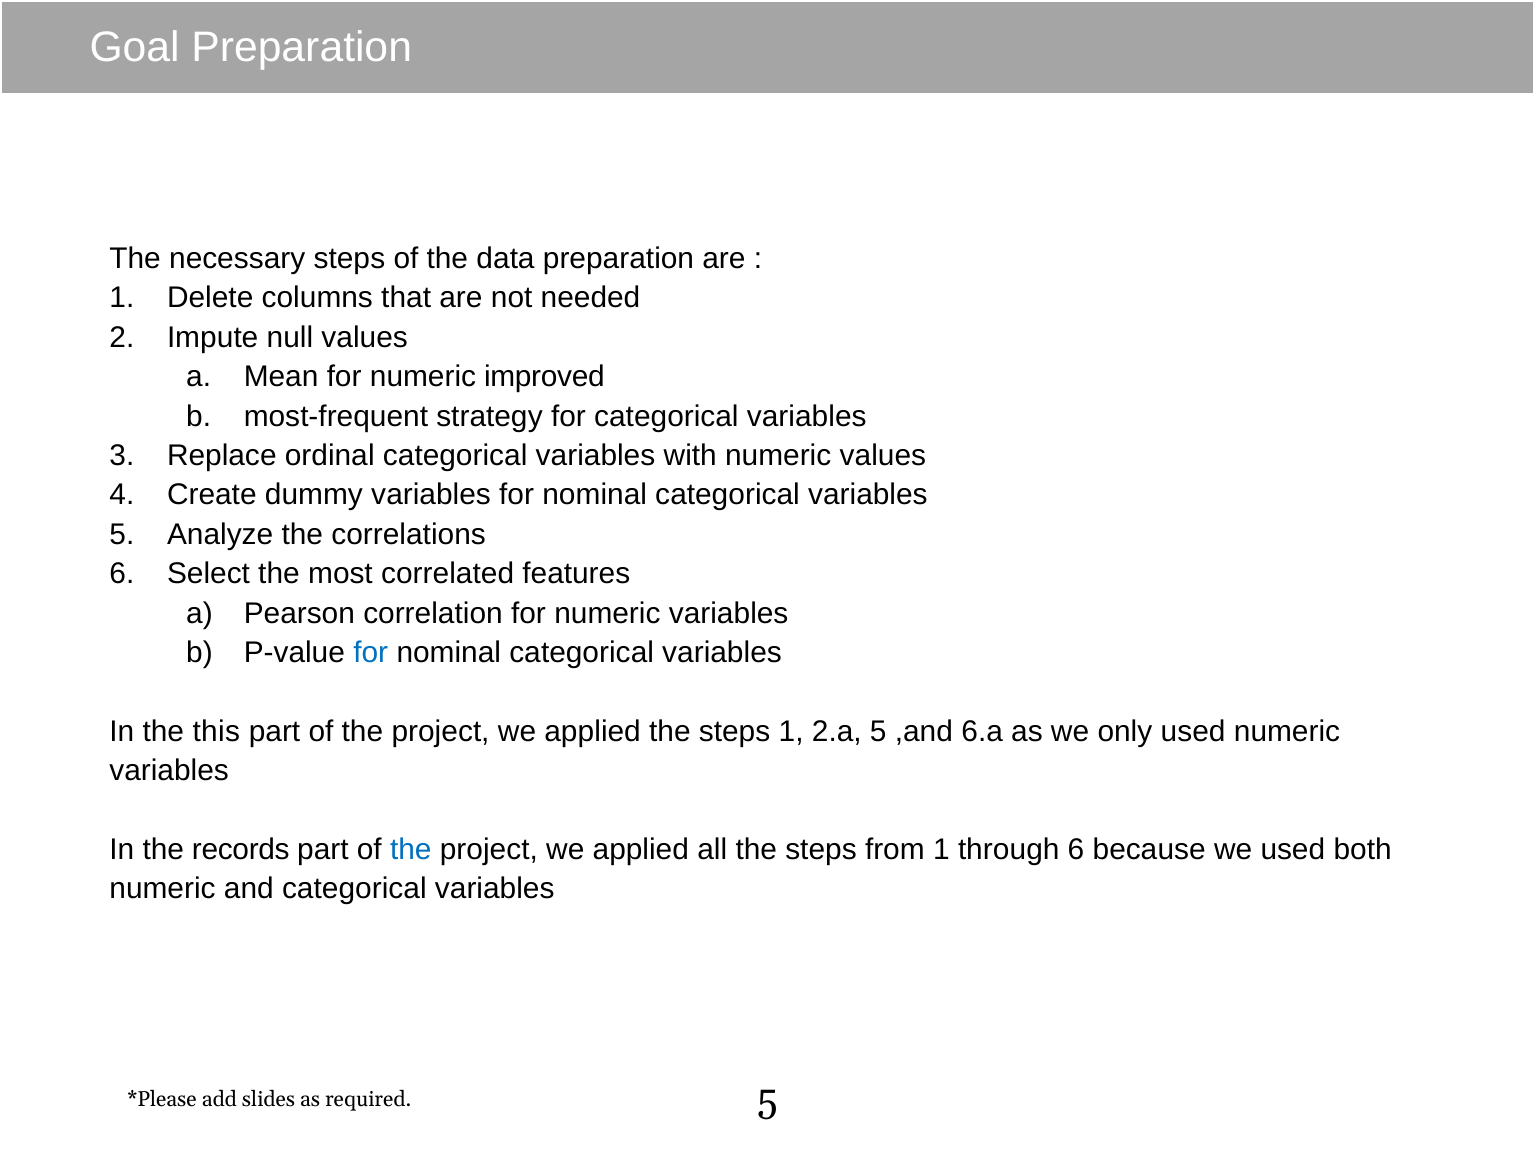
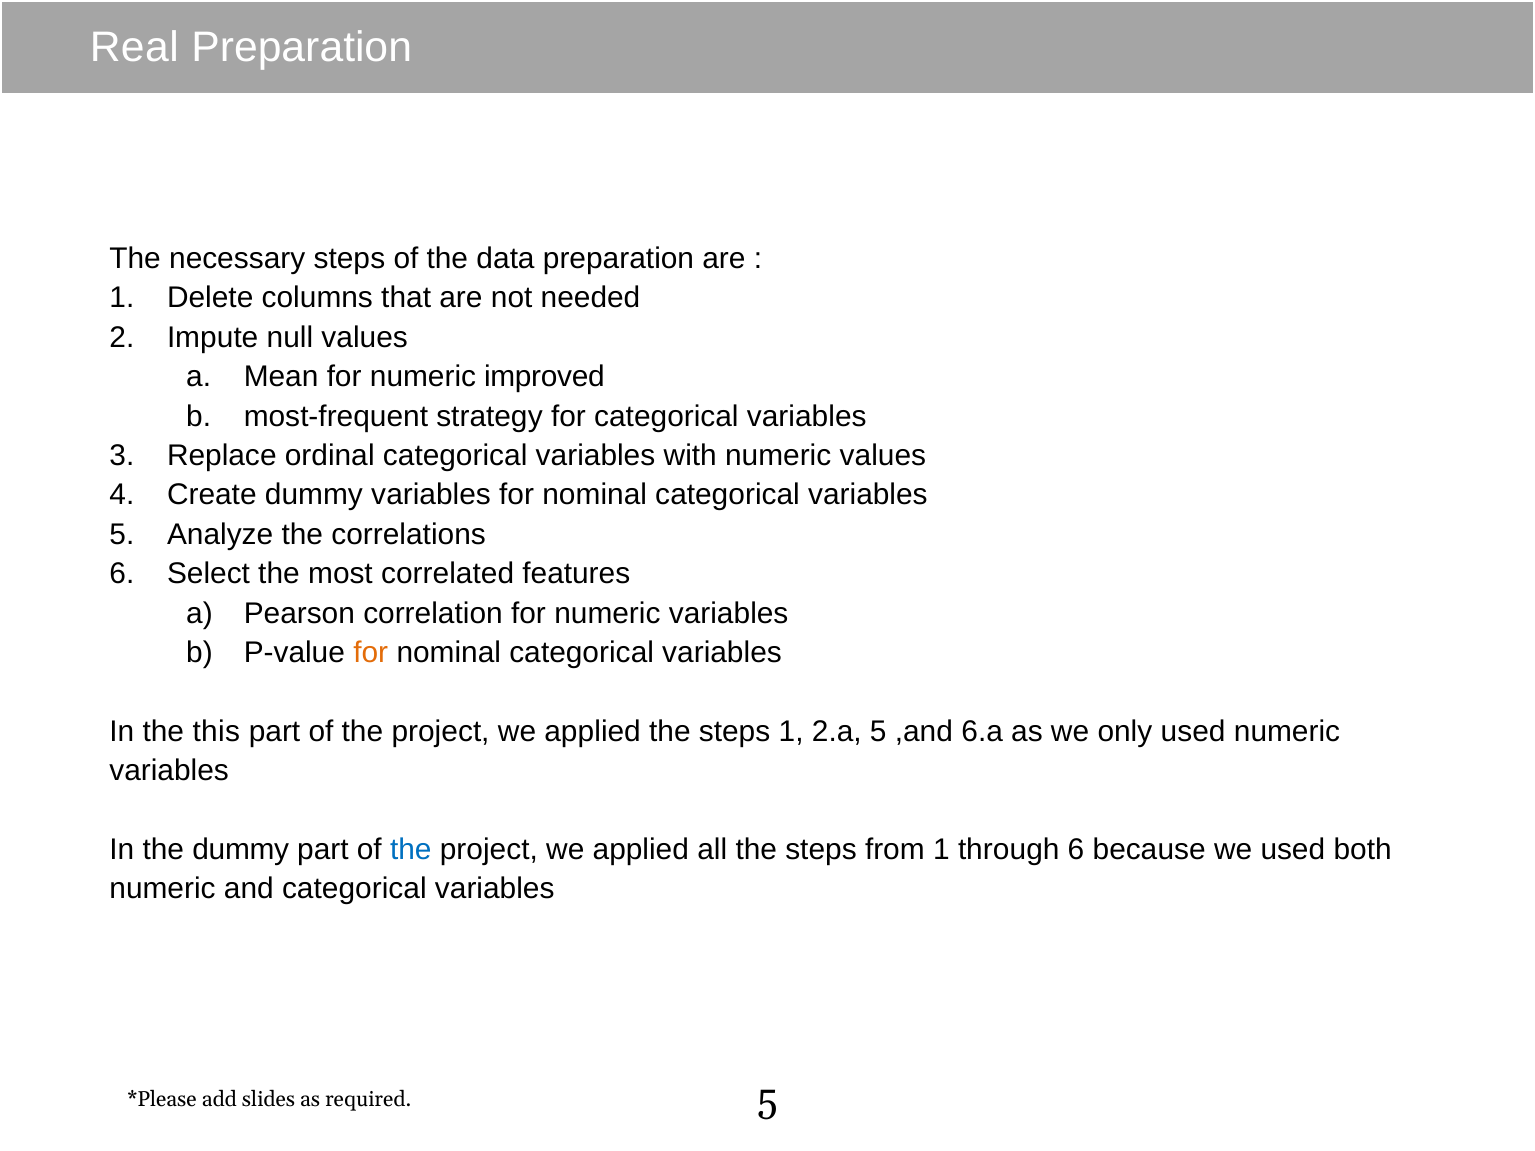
Goal: Goal -> Real
for at (371, 653) colour: blue -> orange
the records: records -> dummy
